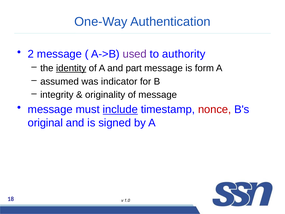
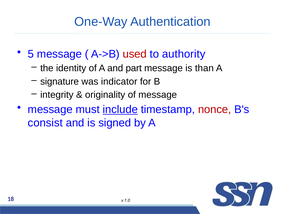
2: 2 -> 5
used colour: purple -> red
identity underline: present -> none
form: form -> than
assumed: assumed -> signature
original: original -> consist
